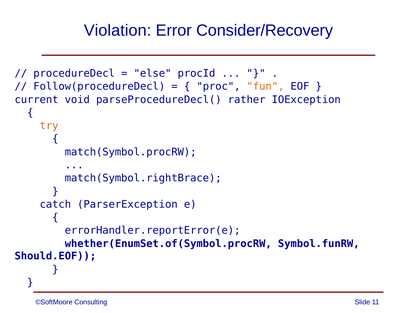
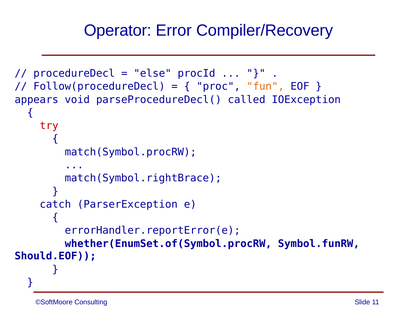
Violation: Violation -> Operator
Consider/Recovery: Consider/Recovery -> Compiler/Recovery
current: current -> appears
rather: rather -> called
try colour: orange -> red
